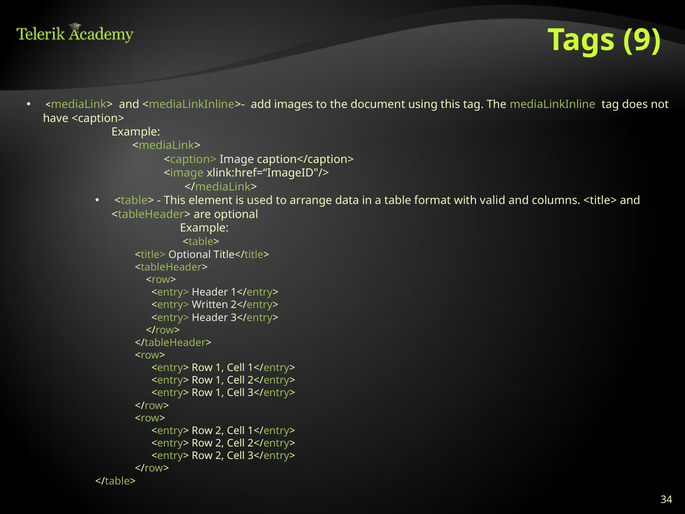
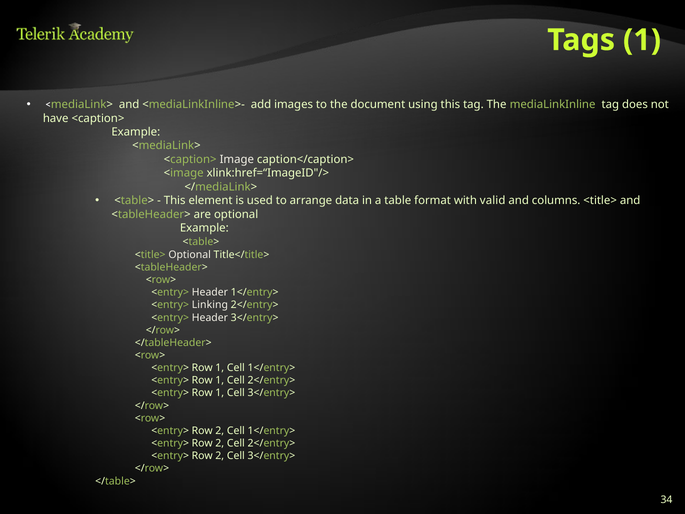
Tags 9: 9 -> 1
Written: Written -> Linking
